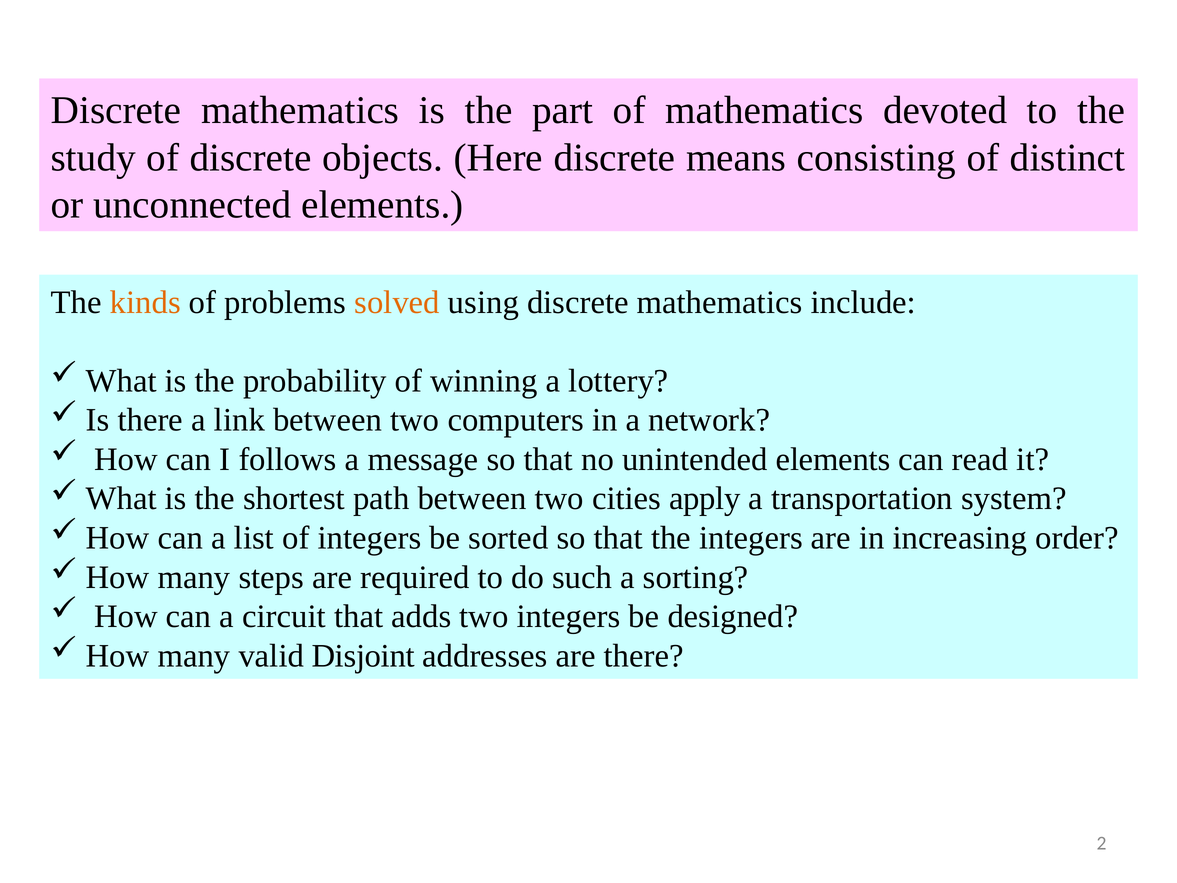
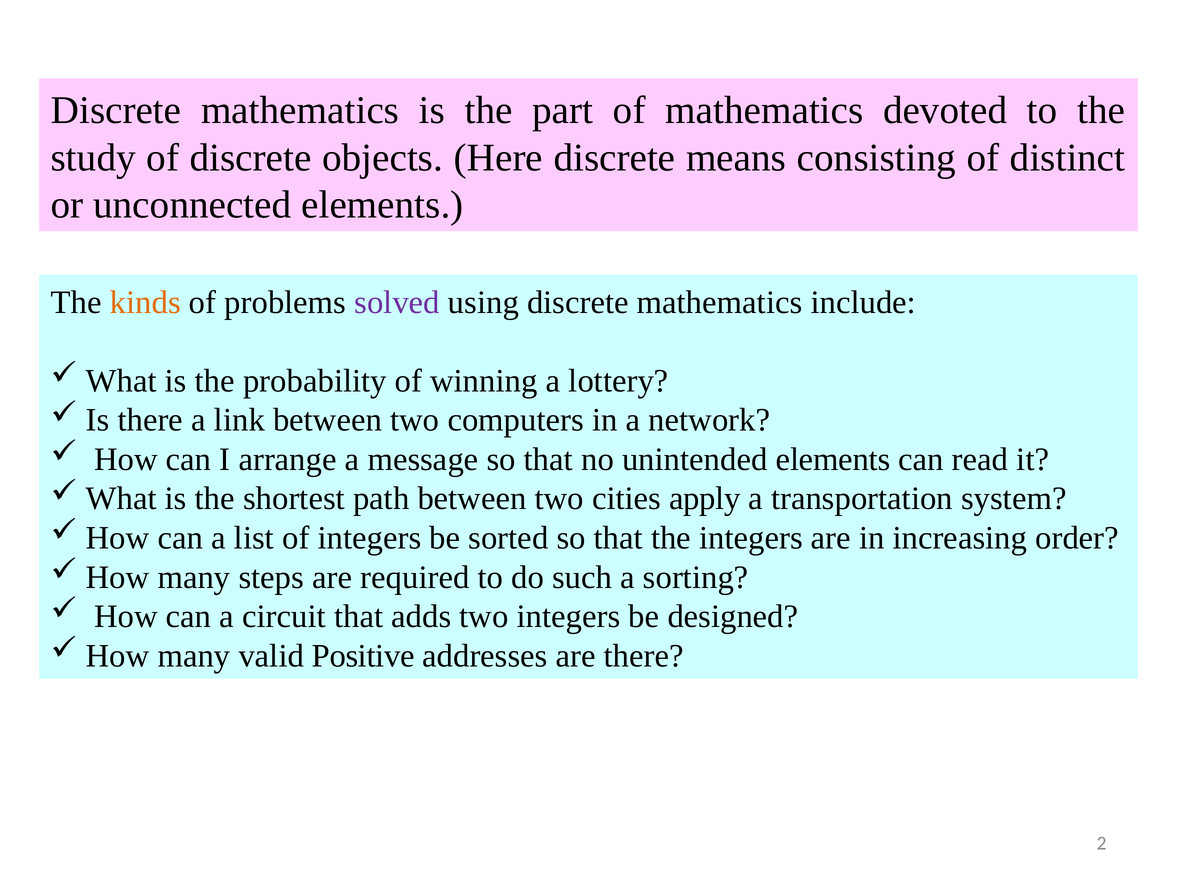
solved colour: orange -> purple
follows: follows -> arrange
Disjoint: Disjoint -> Positive
